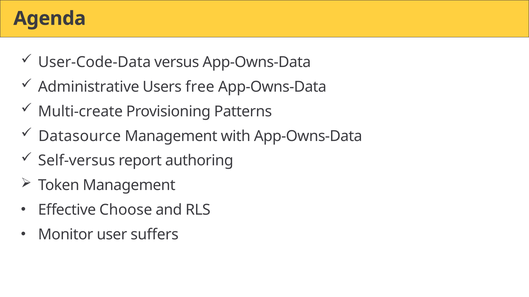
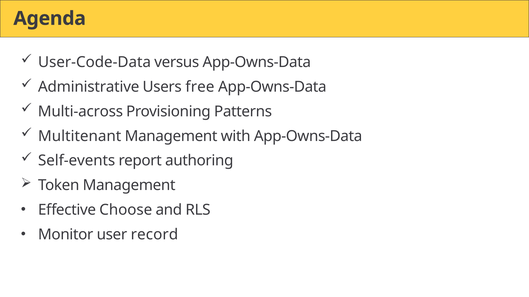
Multi-create: Multi-create -> Multi-across
Datasource: Datasource -> Multitenant
Self-versus: Self-versus -> Self-events
suffers: suffers -> record
